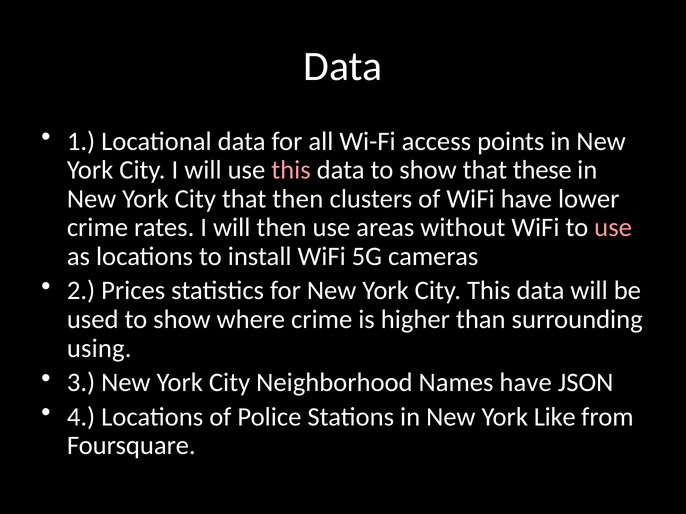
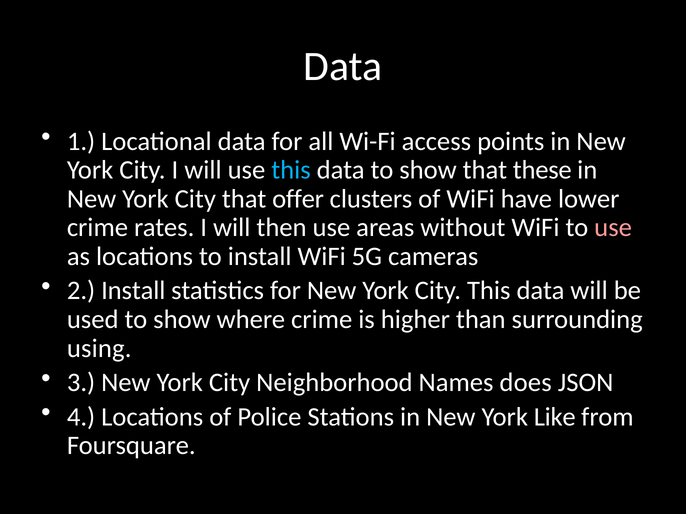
this at (291, 170) colour: pink -> light blue
that then: then -> offer
2 Prices: Prices -> Install
Names have: have -> does
